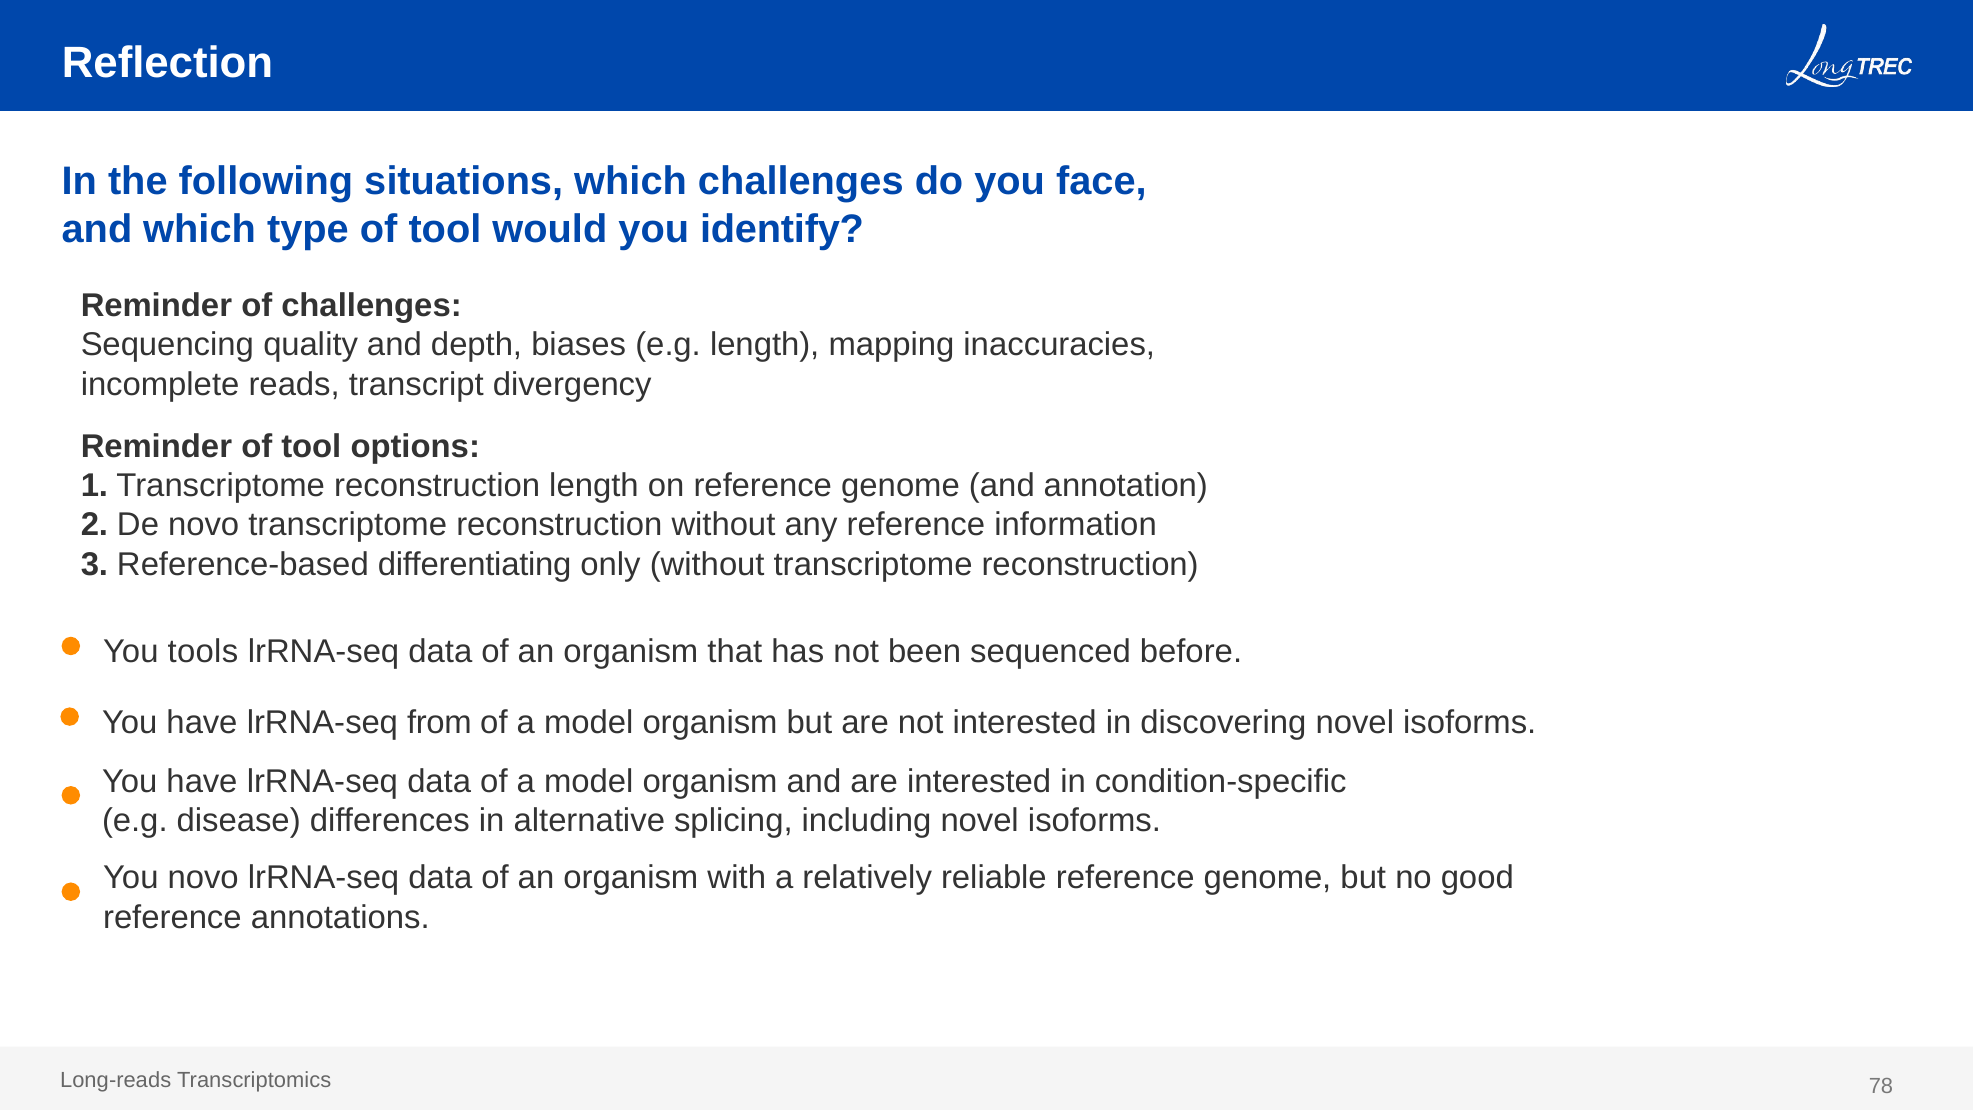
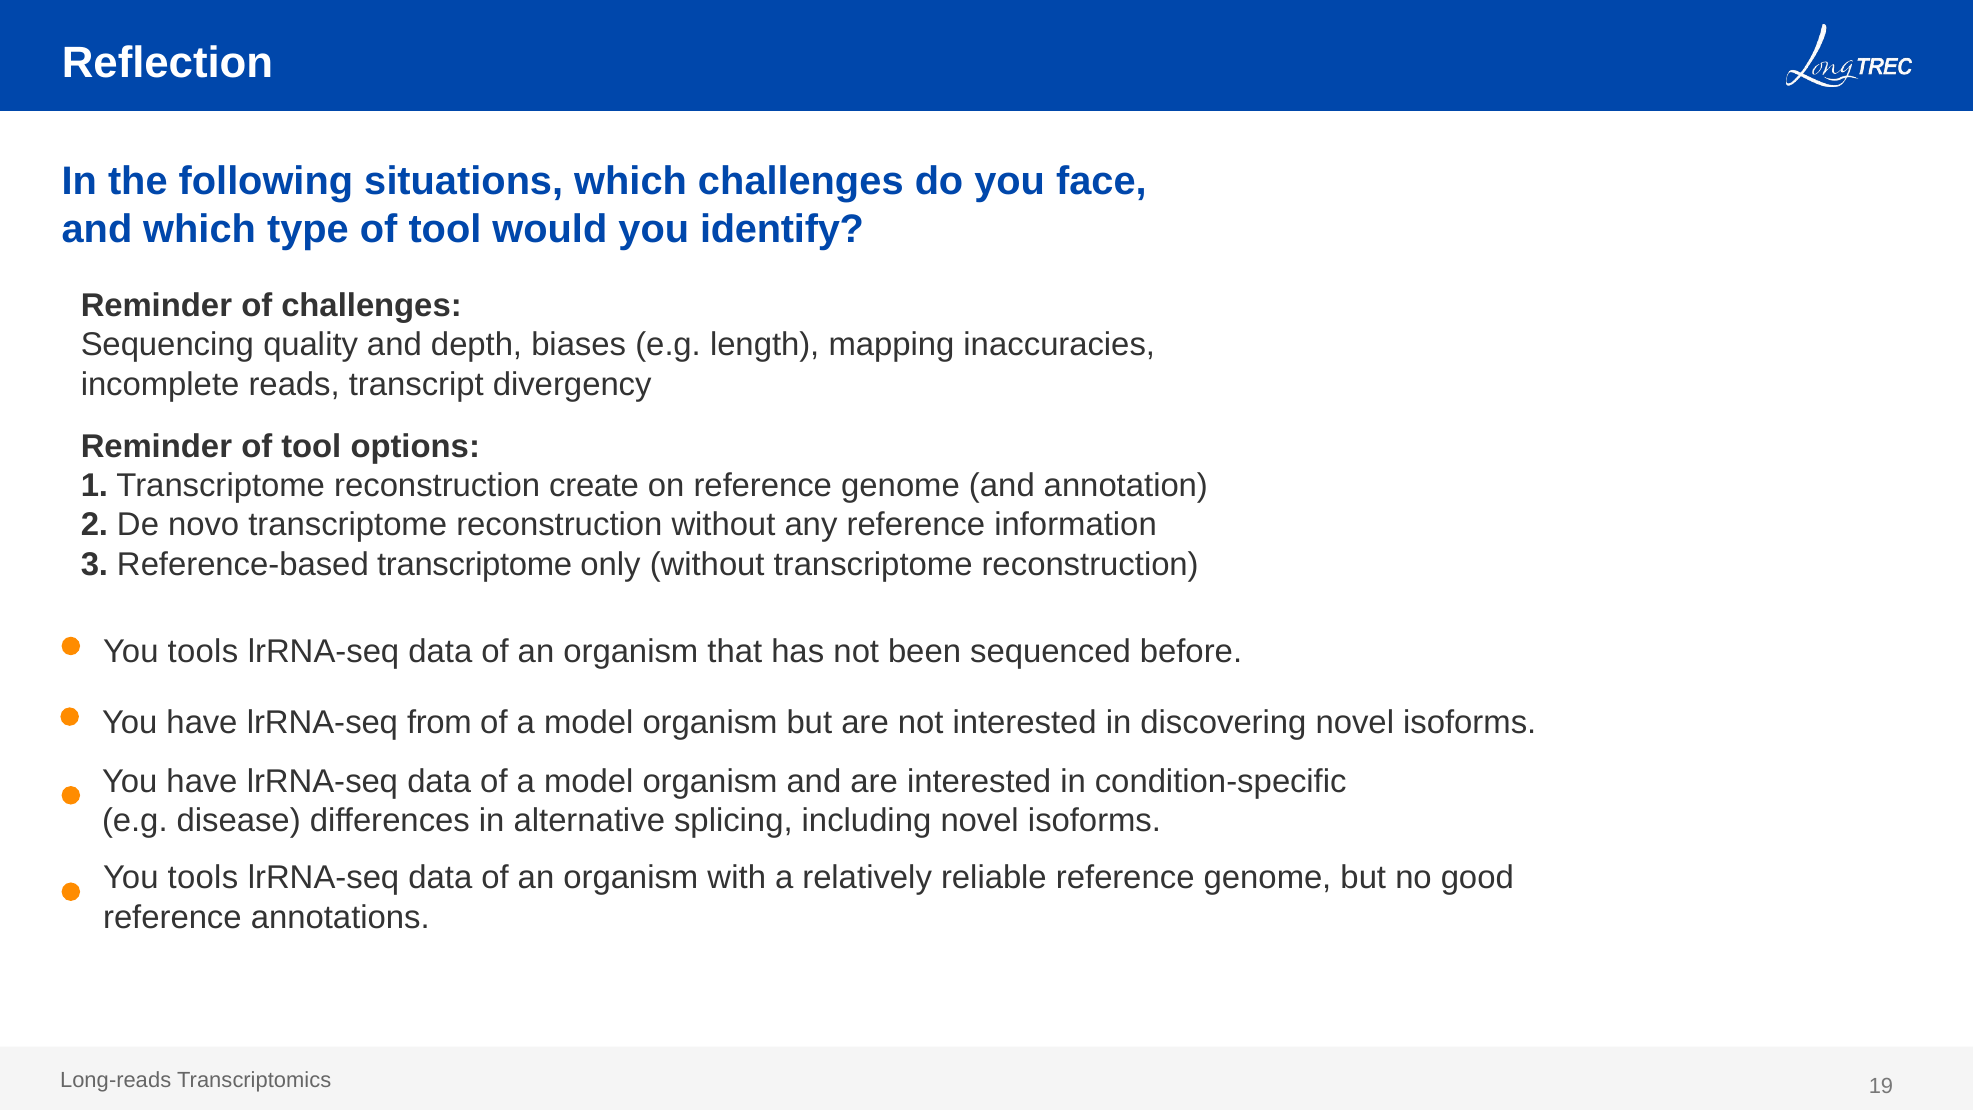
reconstruction length: length -> create
Reference-based differentiating: differentiating -> transcriptome
novo at (203, 878): novo -> tools
78: 78 -> 19
